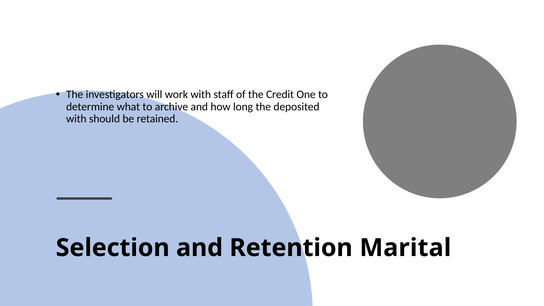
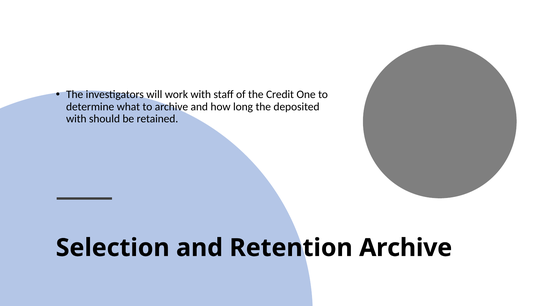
Retention Marital: Marital -> Archive
